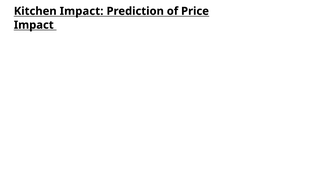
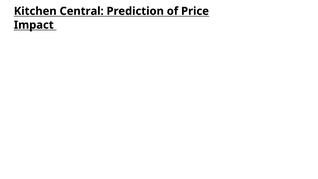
Kitchen Impact: Impact -> Central
